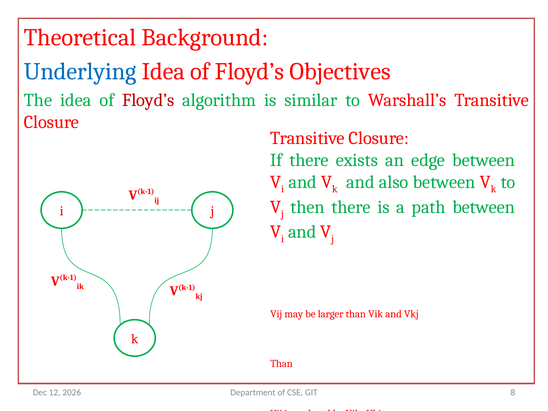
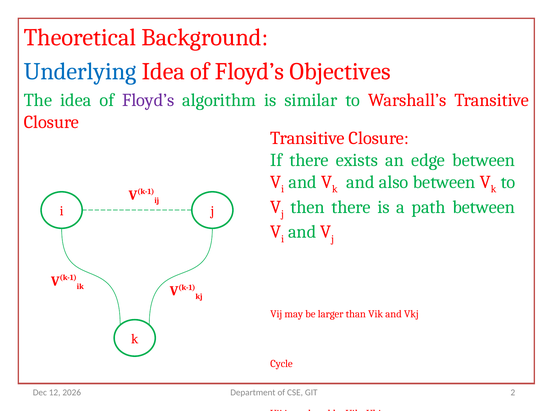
Floyd’s at (148, 100) colour: red -> purple
Than at (281, 364): Than -> Cycle
8: 8 -> 2
